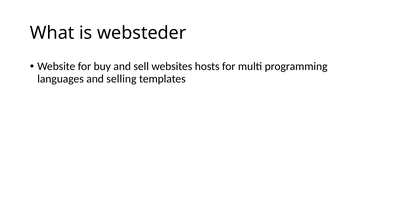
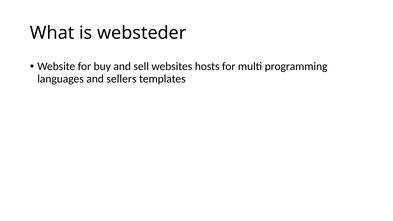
selling: selling -> sellers
